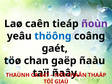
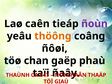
thöông colour: blue -> orange
gaét: gaét -> ñôøi
ñaàu: ñaàu -> phaù
